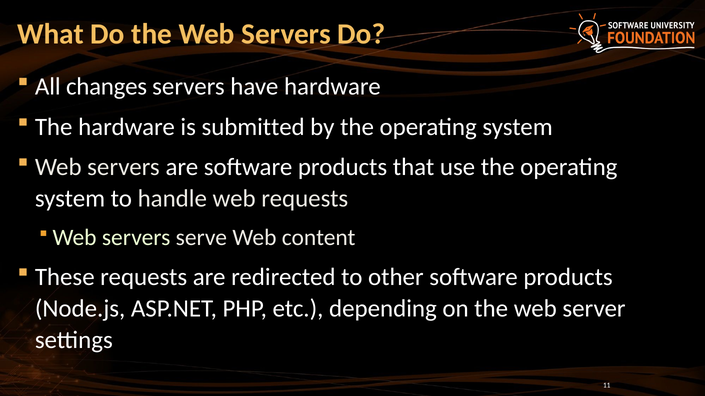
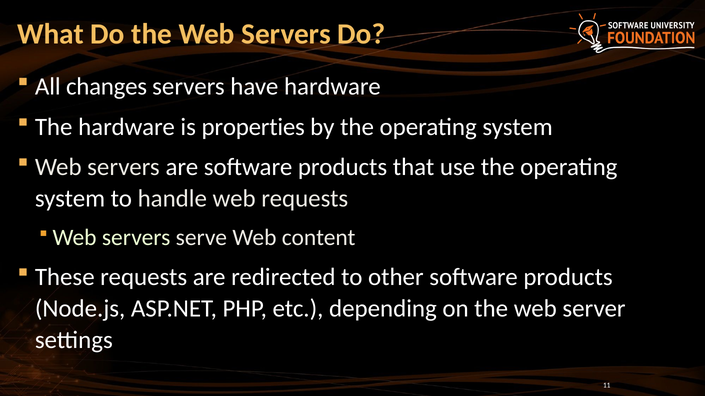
submitted: submitted -> properties
